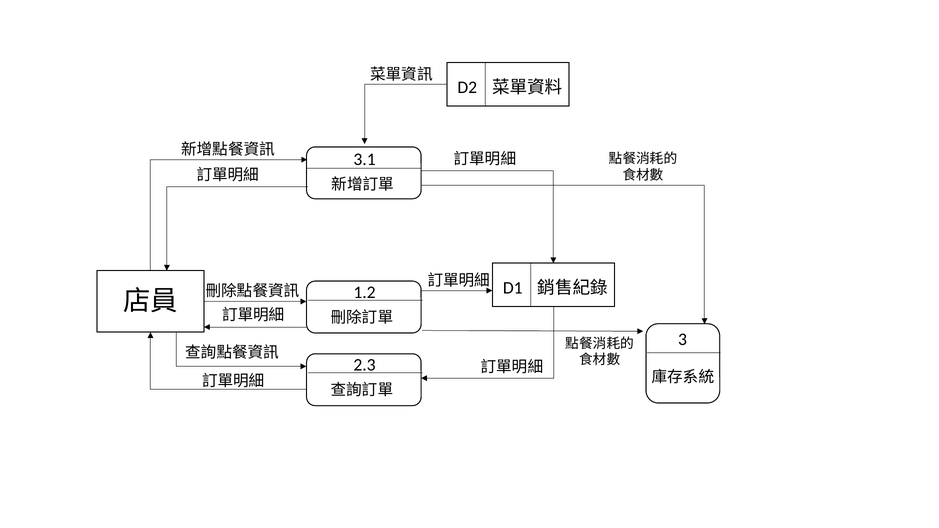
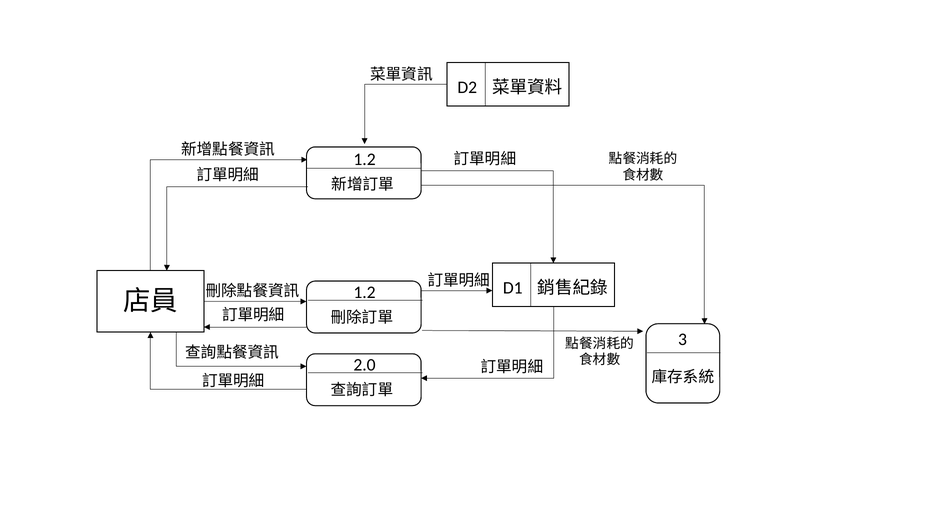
3.1 at (365, 159): 3.1 -> 1.2
2.3: 2.3 -> 2.0
